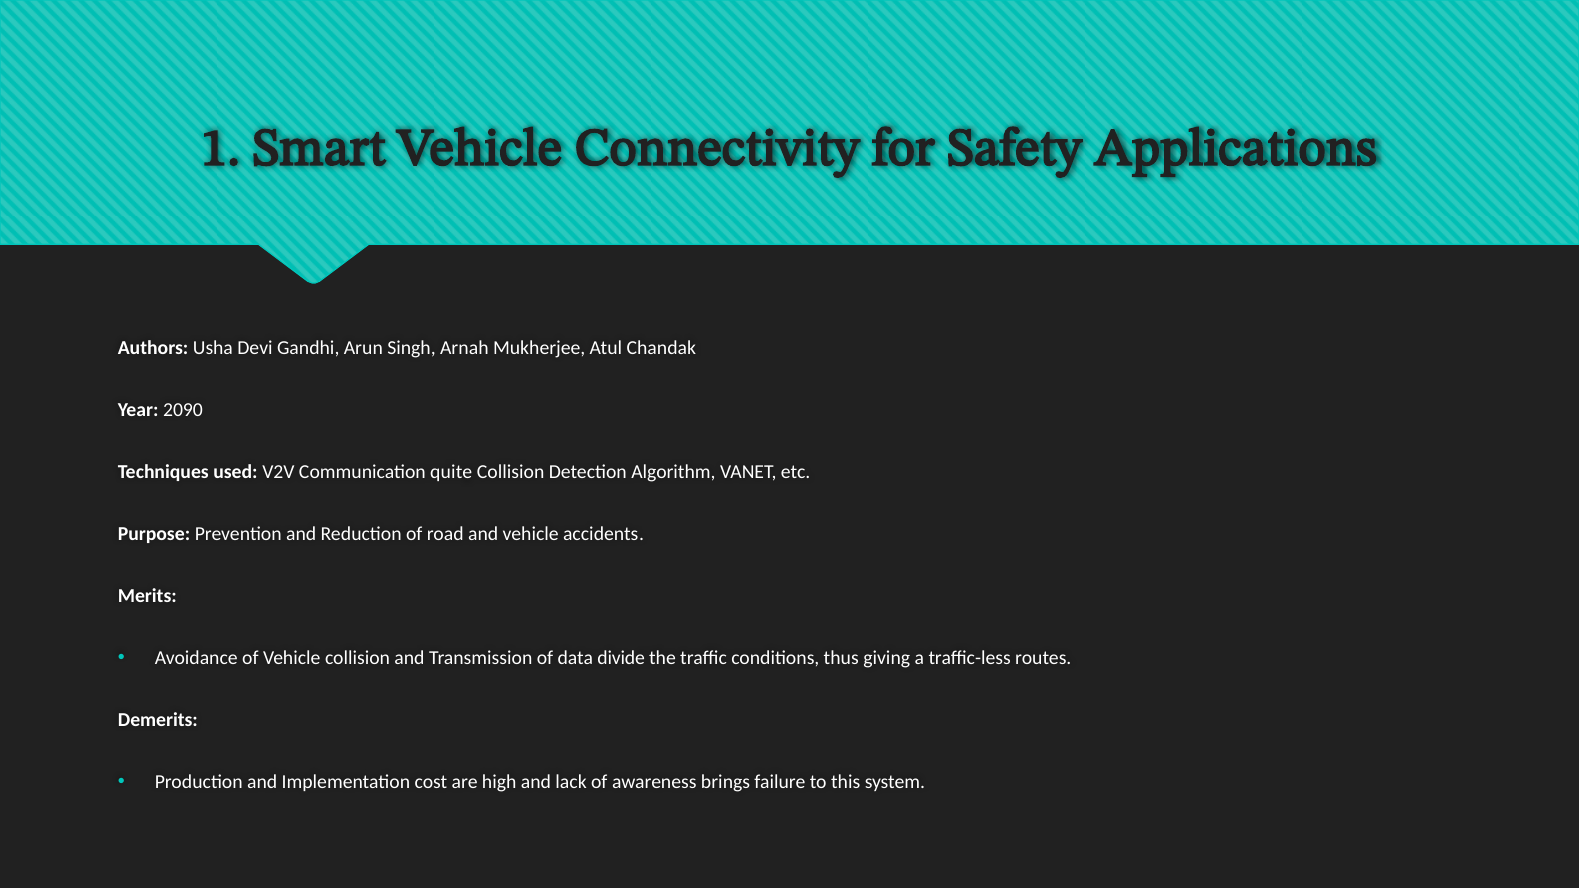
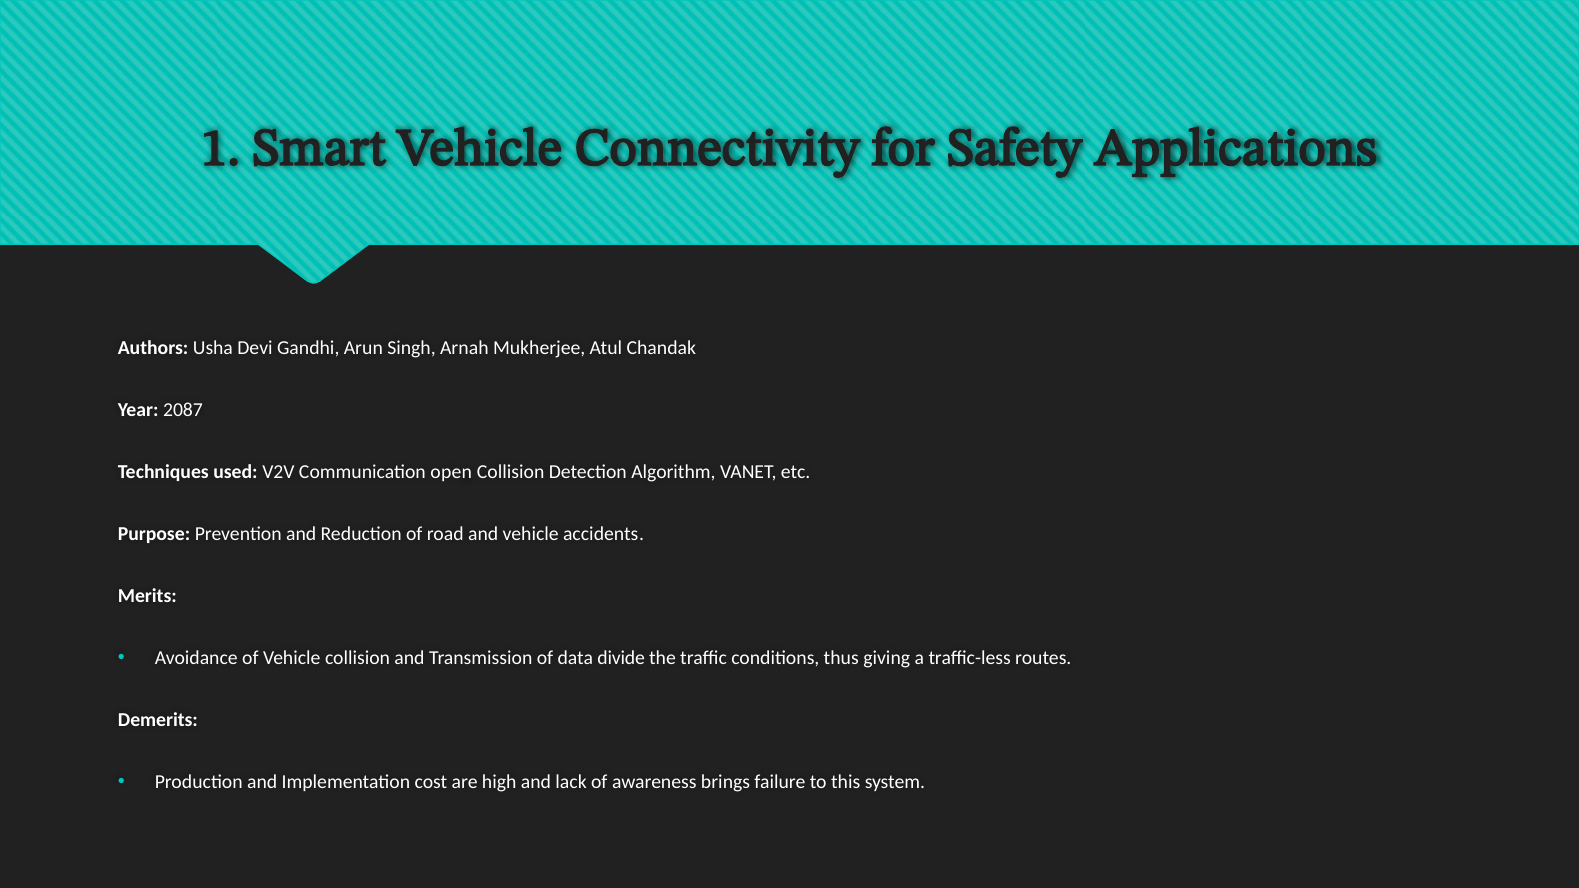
2090: 2090 -> 2087
quite: quite -> open
